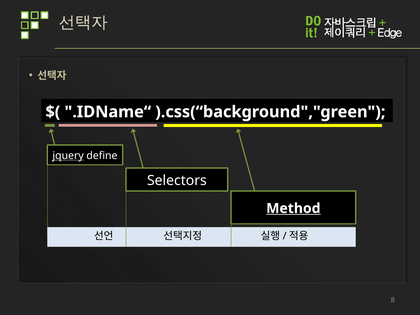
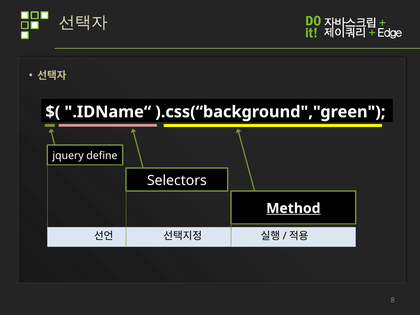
jquery underline: present -> none
